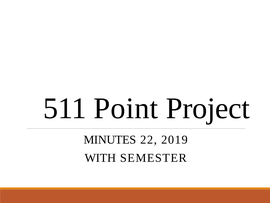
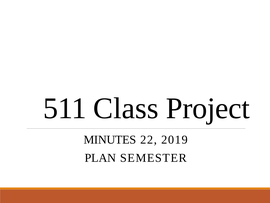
Point: Point -> Class
WITH: WITH -> PLAN
